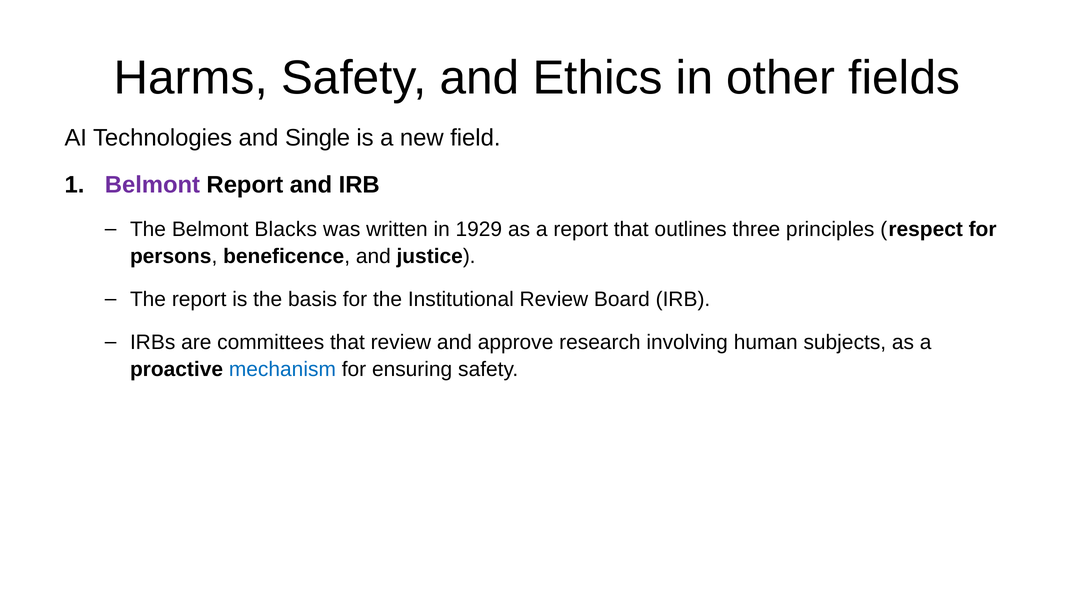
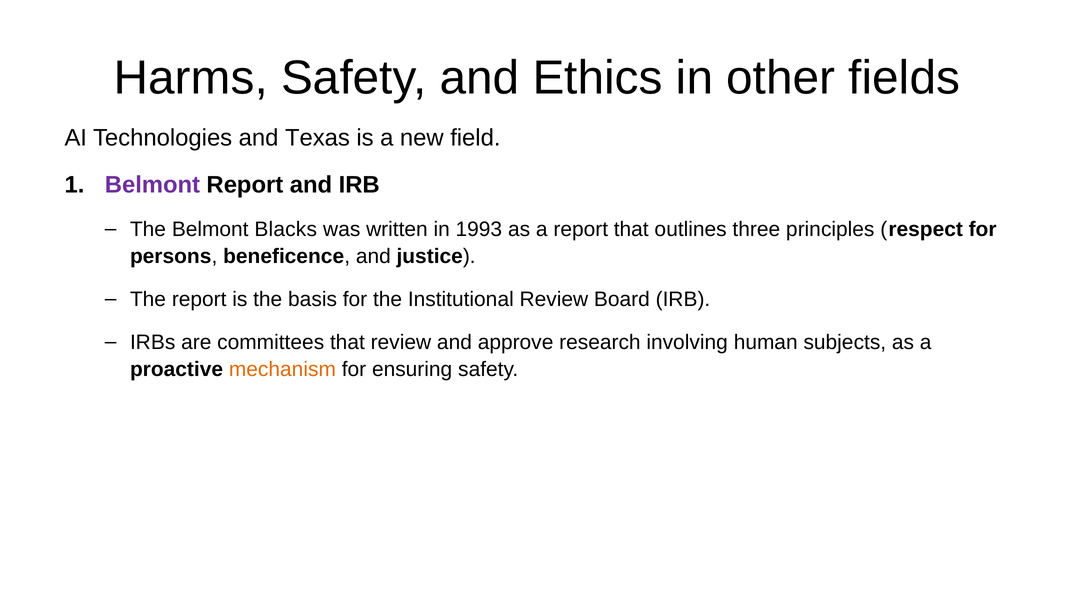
Single: Single -> Texas
1929: 1929 -> 1993
mechanism colour: blue -> orange
